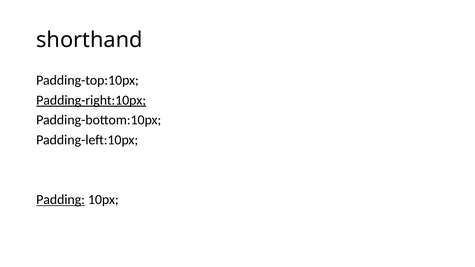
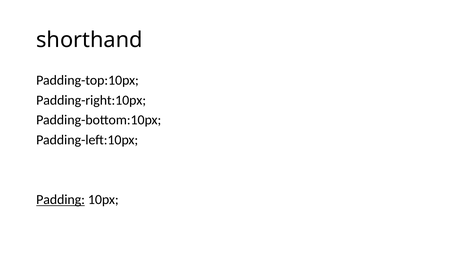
Padding-right:10px underline: present -> none
